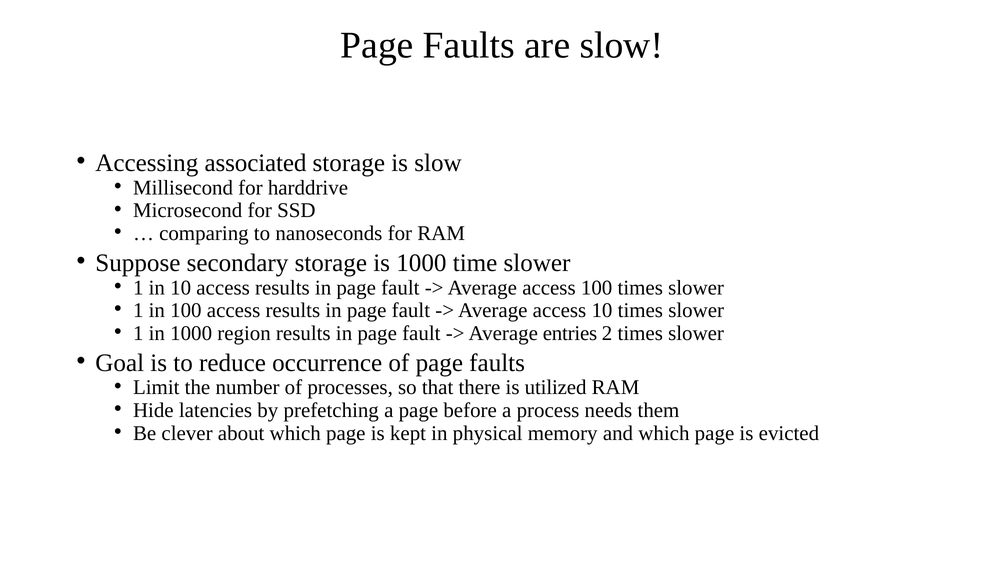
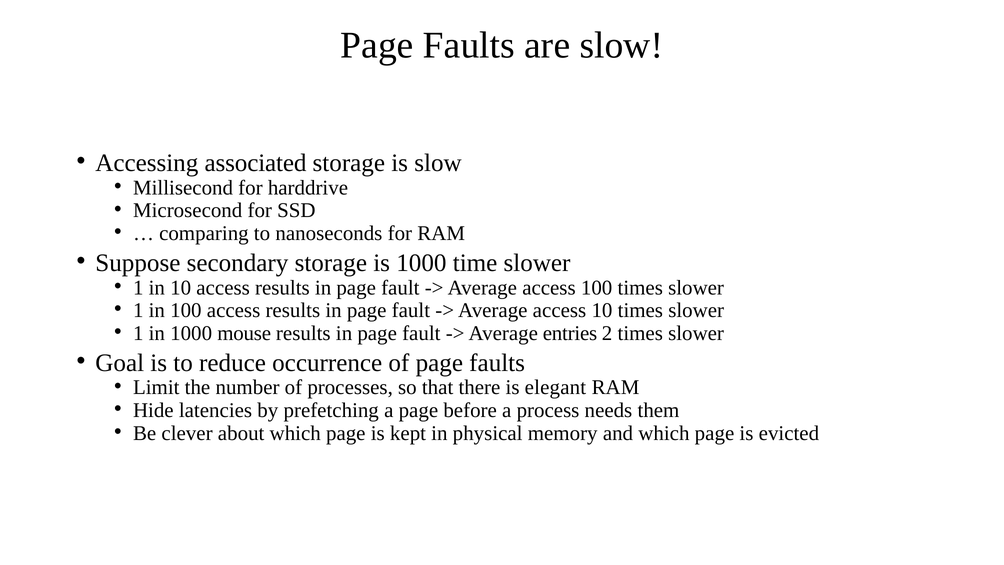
region: region -> mouse
utilized: utilized -> elegant
